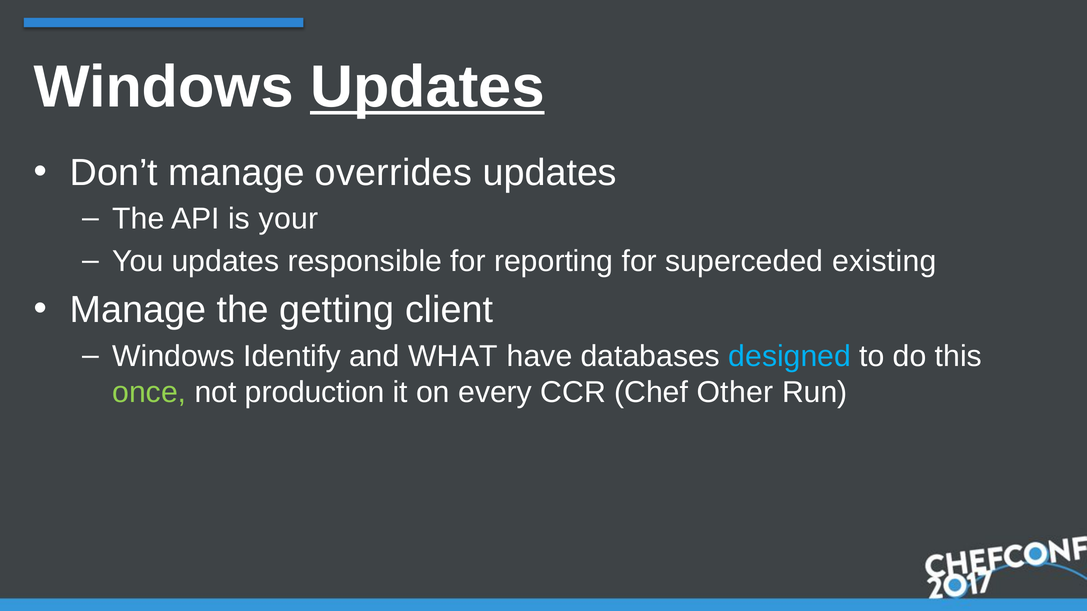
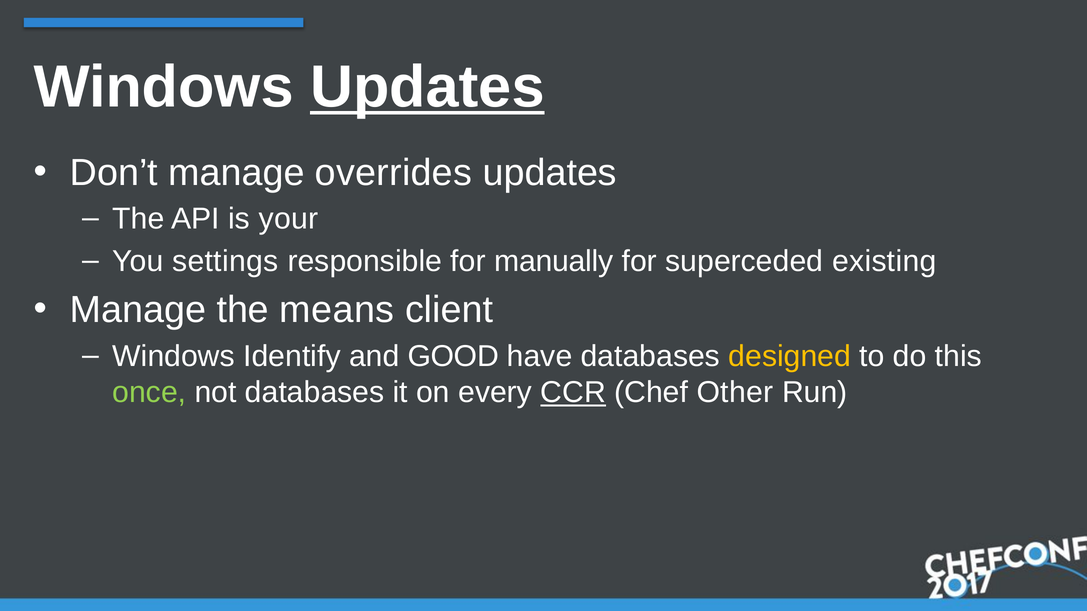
You updates: updates -> settings
reporting: reporting -> manually
getting: getting -> means
WHAT: WHAT -> GOOD
designed colour: light blue -> yellow
not production: production -> databases
CCR underline: none -> present
